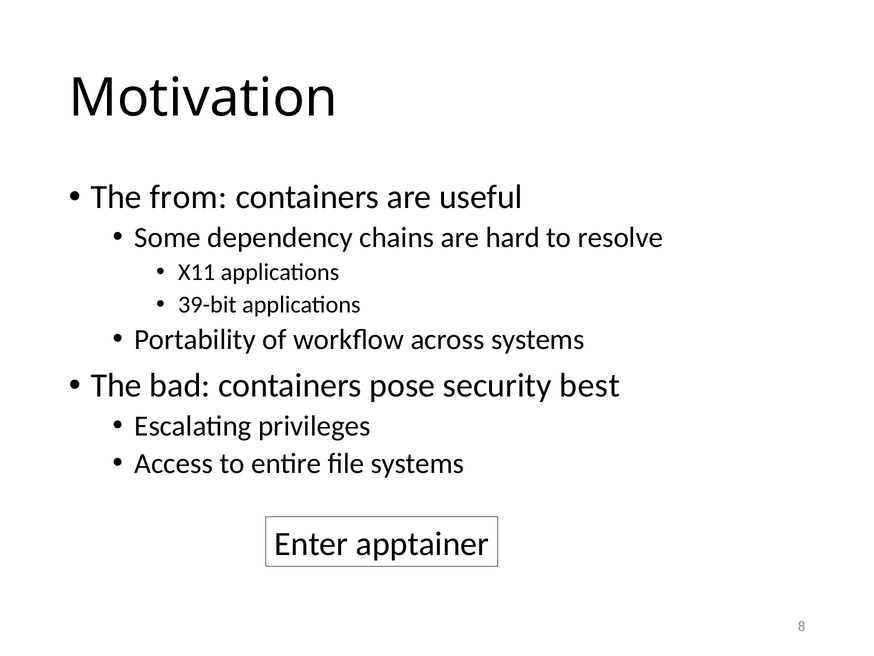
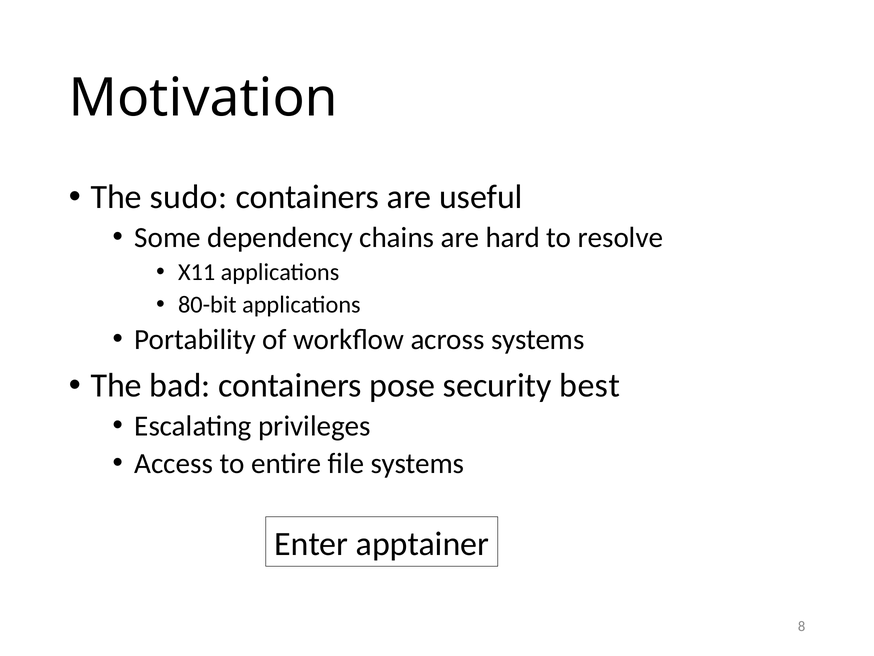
from: from -> sudo
39-bit: 39-bit -> 80-bit
